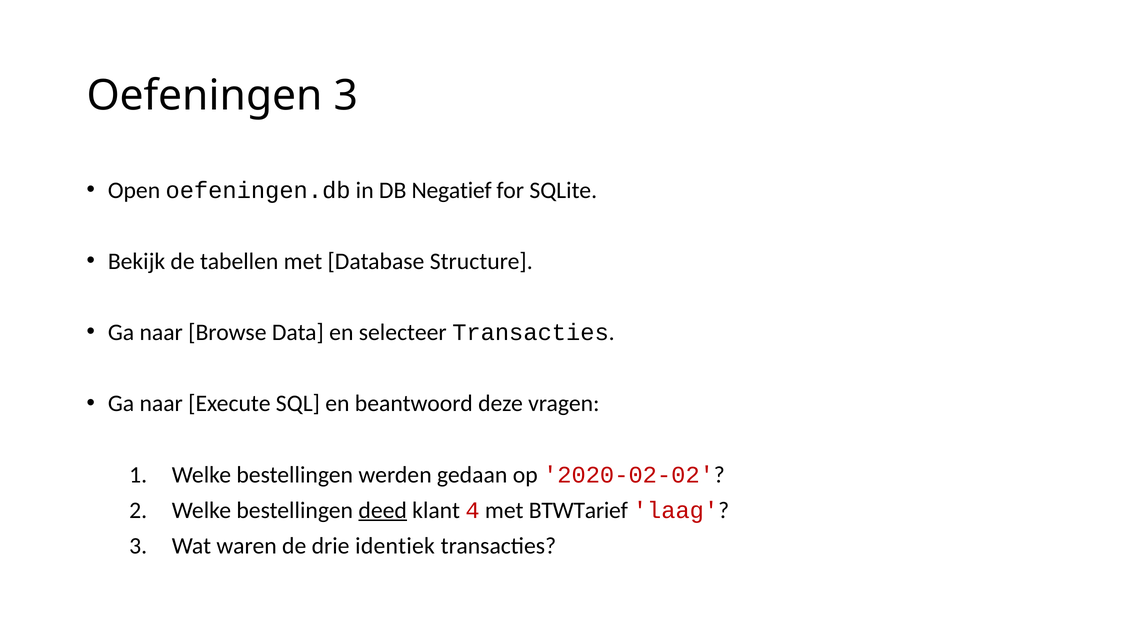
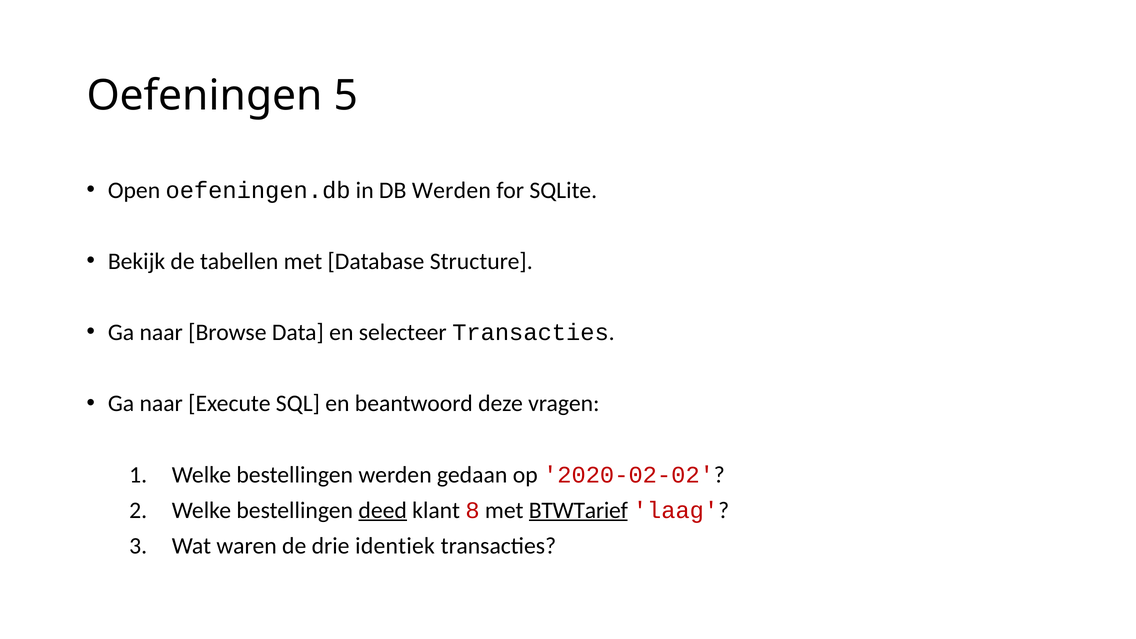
Oefeningen 3: 3 -> 5
DB Negatief: Negatief -> Werden
4: 4 -> 8
BTWTarief underline: none -> present
